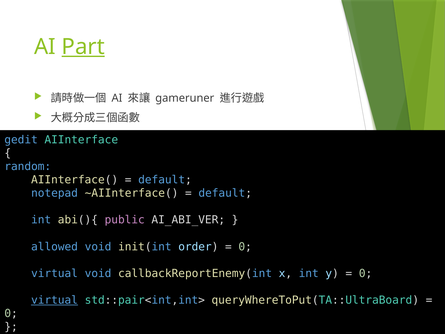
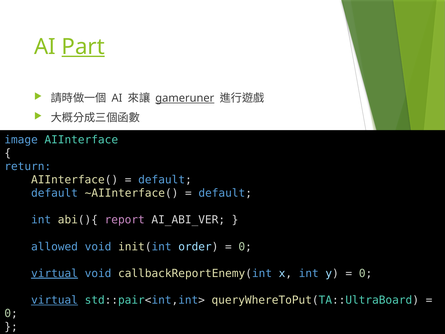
gameruner underline: none -> present
gedit: gedit -> image
random: random -> return
notepad at (55, 193): notepad -> default
public: public -> report
virtual at (55, 273) underline: none -> present
